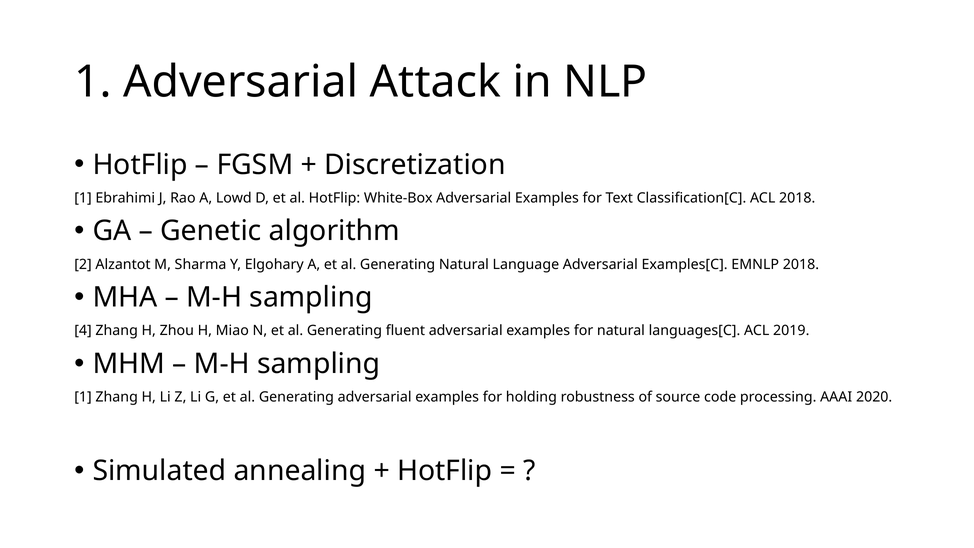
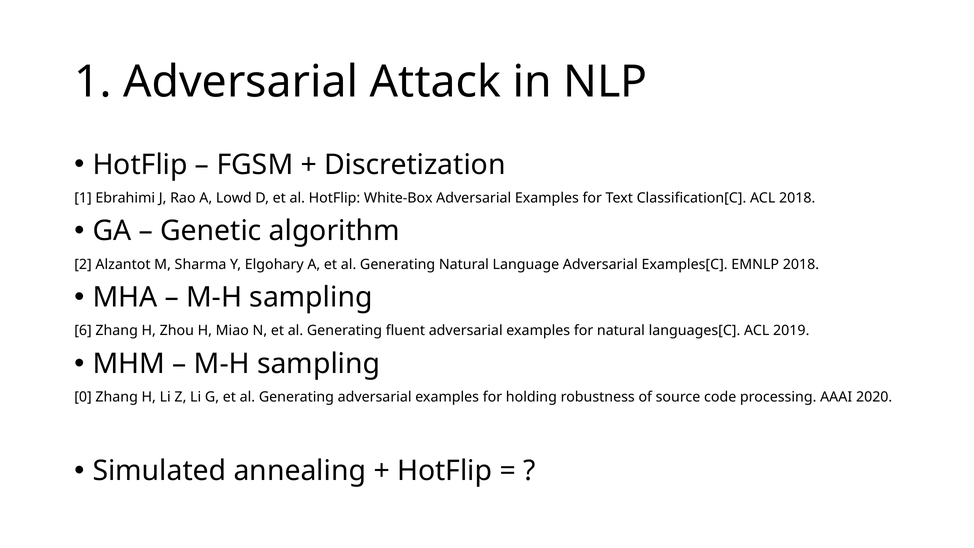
4: 4 -> 6
1 at (83, 397): 1 -> 0
